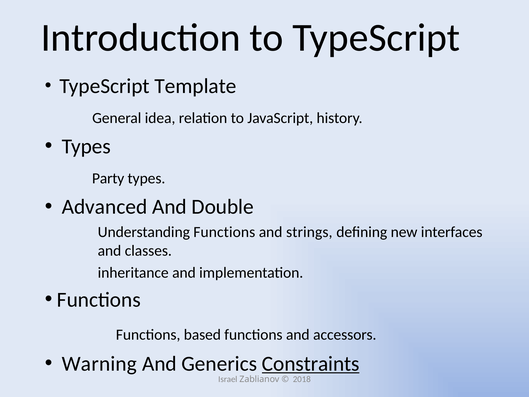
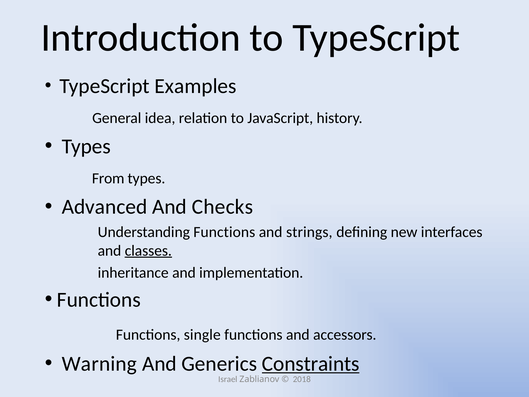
Template: Template -> Examples
Party: Party -> From
Double: Double -> Checks
classes underline: none -> present
based: based -> single
